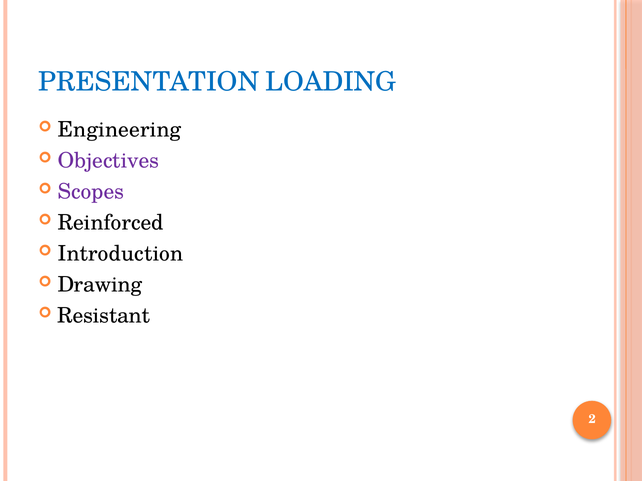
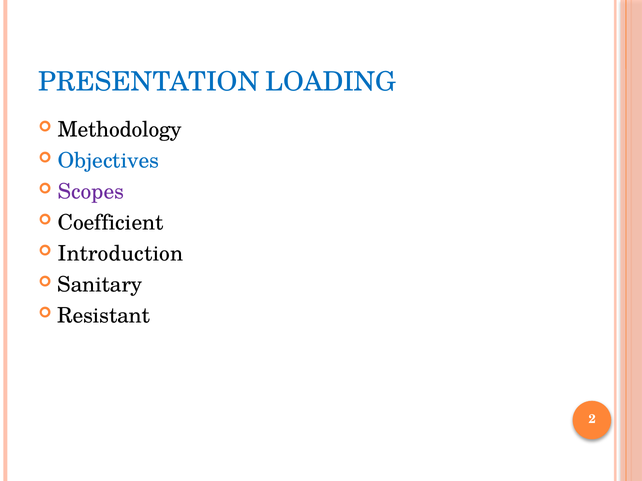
Engineering: Engineering -> Methodology
Objectives colour: purple -> blue
Reinforced: Reinforced -> Coefficient
Drawing: Drawing -> Sanitary
